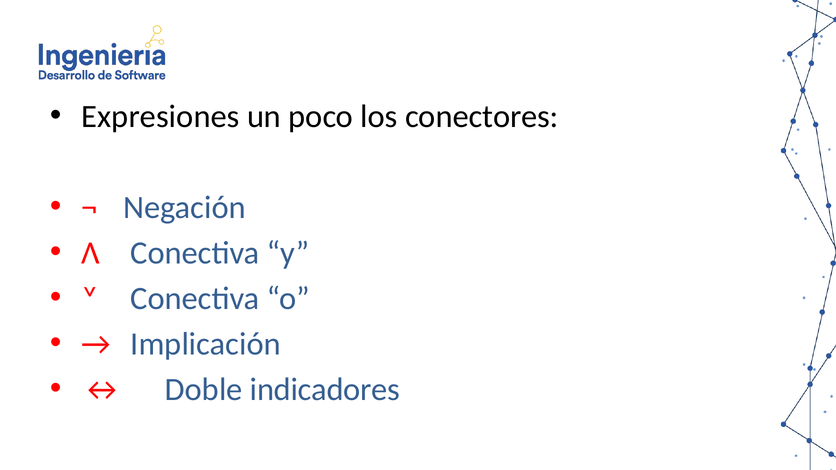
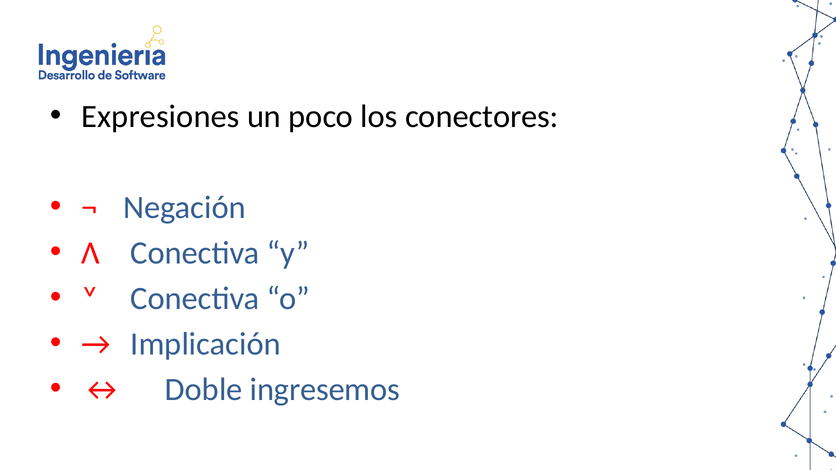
indicadores: indicadores -> ingresemos
